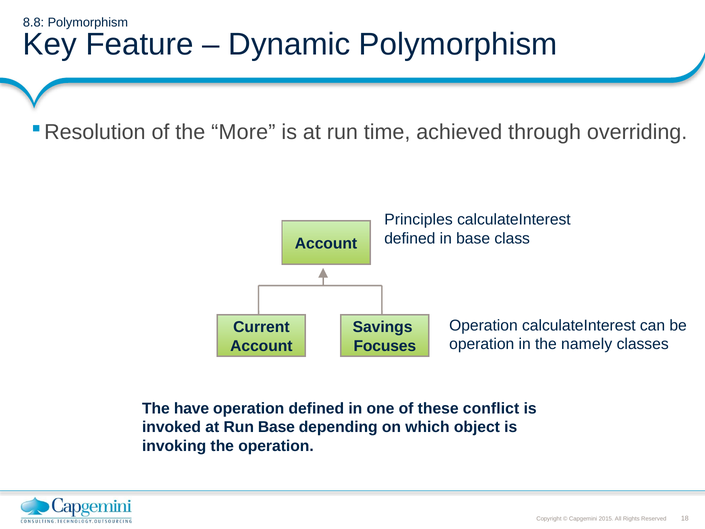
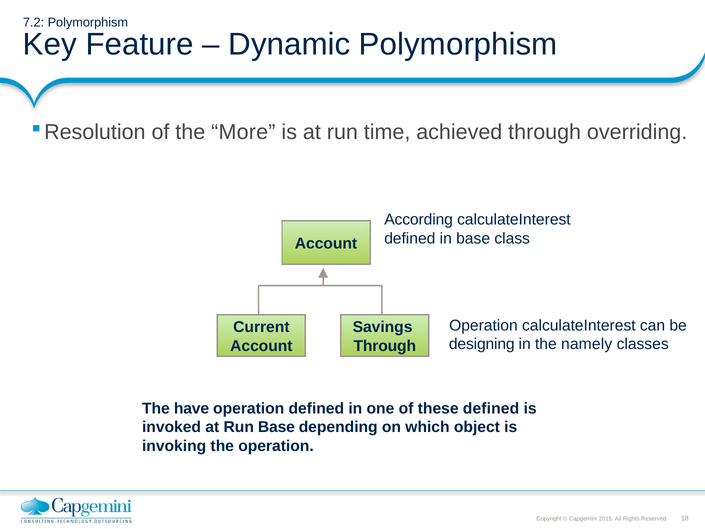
8.8: 8.8 -> 7.2
Principles: Principles -> According
operation at (482, 344): operation -> designing
Focuses at (385, 346): Focuses -> Through
these conflict: conflict -> defined
